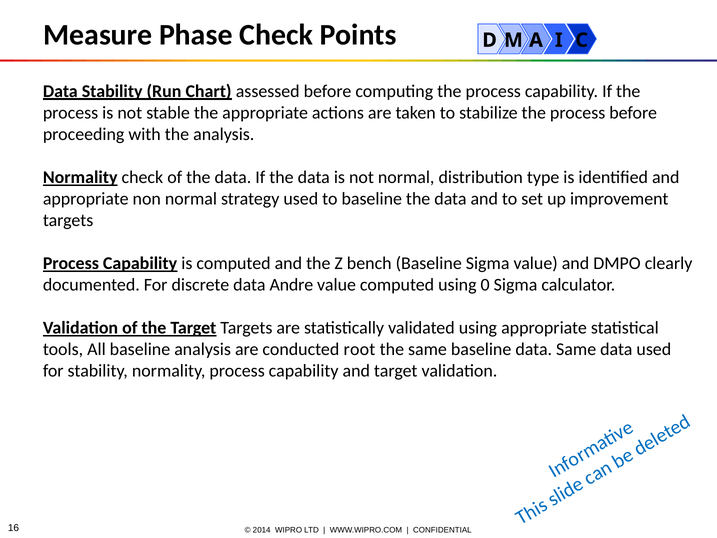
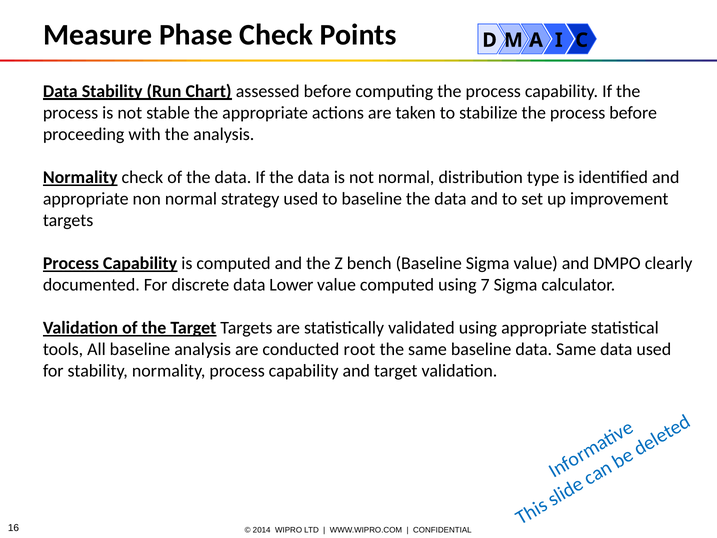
Andre: Andre -> Lower
0: 0 -> 7
